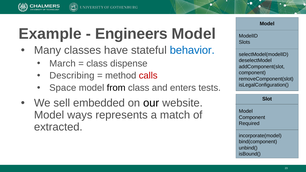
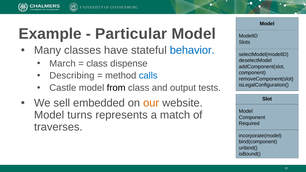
Engineers: Engineers -> Particular
calls colour: red -> blue
Space: Space -> Castle
enters: enters -> output
our colour: black -> orange
ways: ways -> turns
extracted: extracted -> traverses
